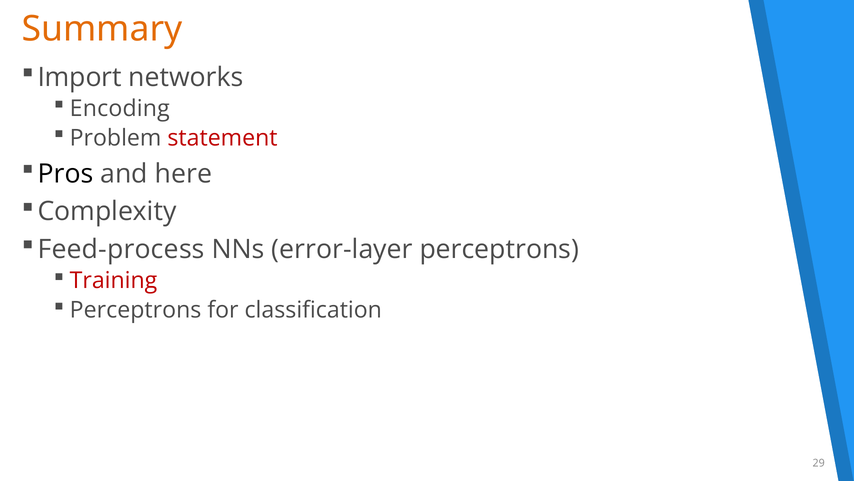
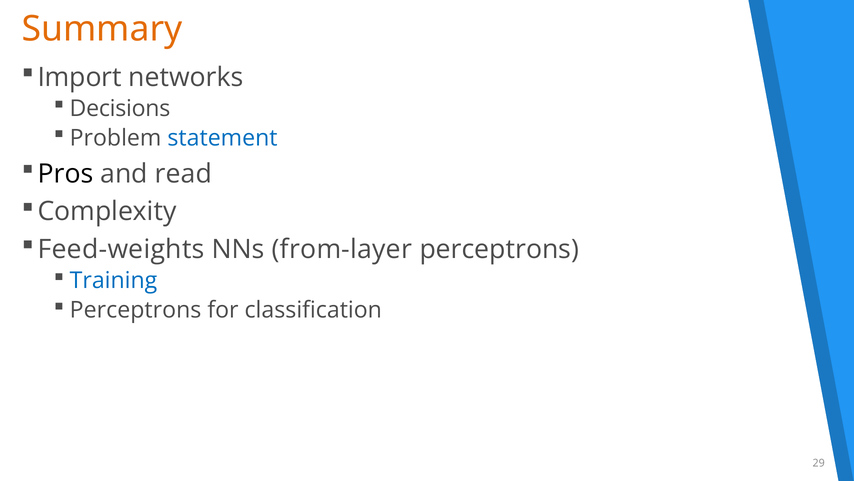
Encoding: Encoding -> Decisions
statement colour: red -> blue
here: here -> read
Feed-process: Feed-process -> Feed-weights
error-layer: error-layer -> from-layer
Training colour: red -> blue
